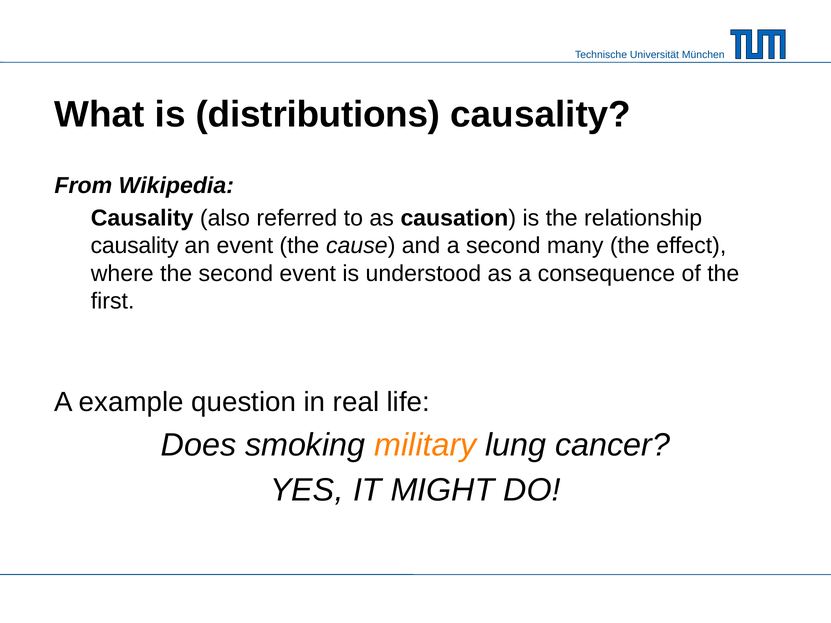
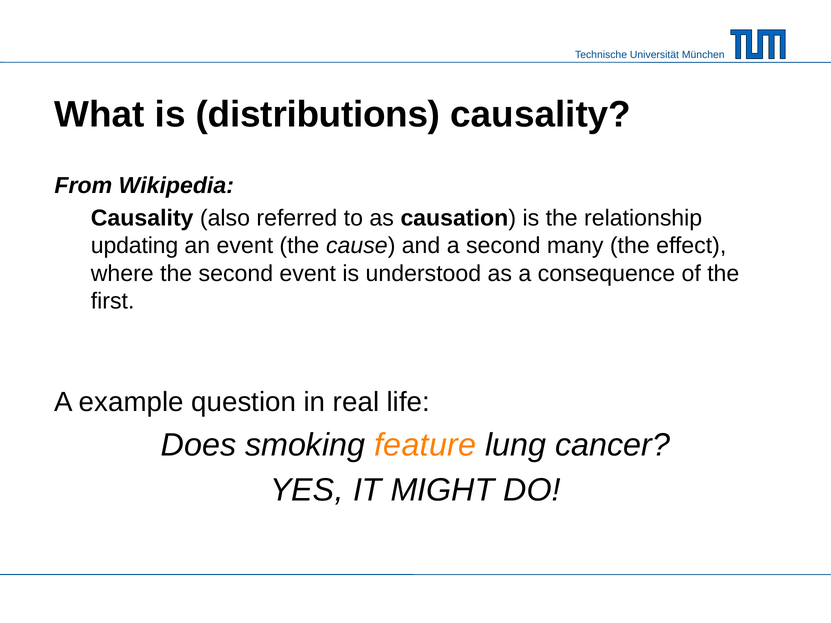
causality at (135, 246): causality -> updating
military: military -> feature
